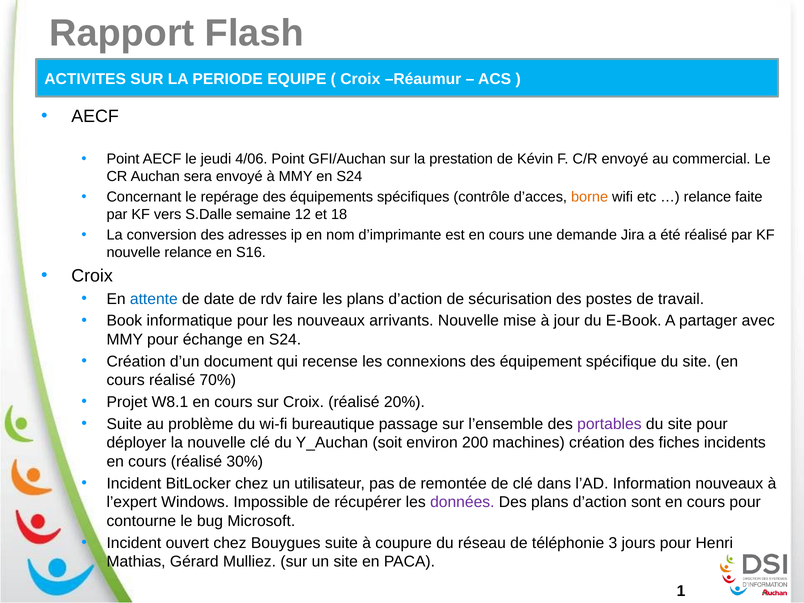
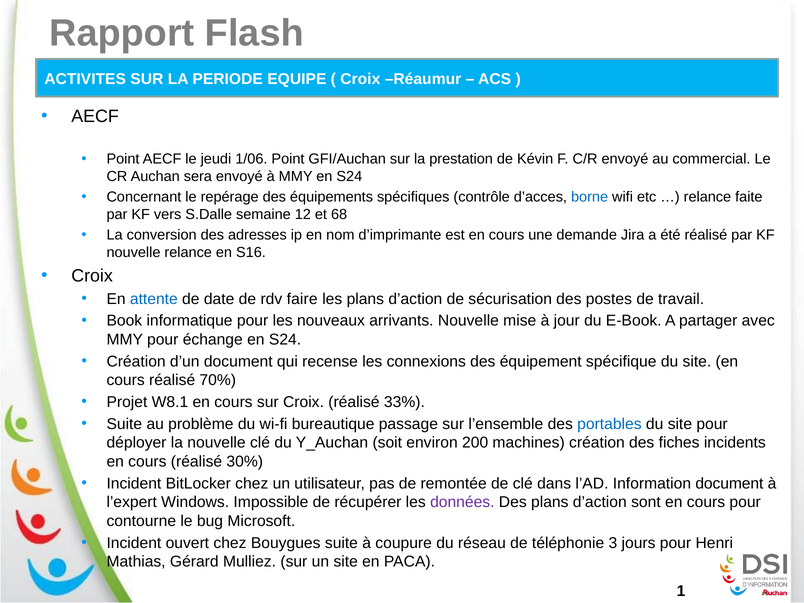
4/06: 4/06 -> 1/06
borne colour: orange -> blue
18: 18 -> 68
20%: 20% -> 33%
portables colour: purple -> blue
Information nouveaux: nouveaux -> document
